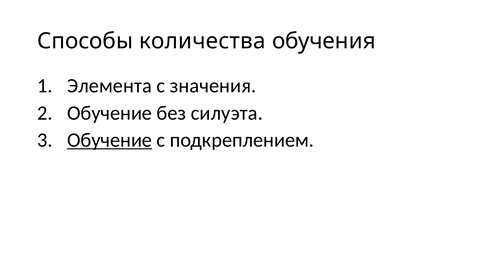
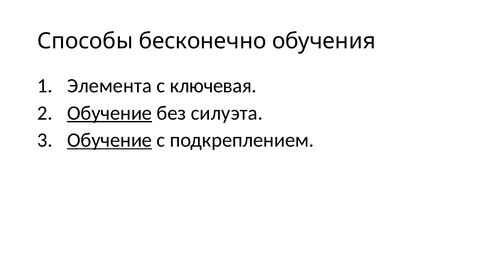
количества: количества -> бесконечно
значения: значения -> ключевая
Обучение at (110, 113) underline: none -> present
